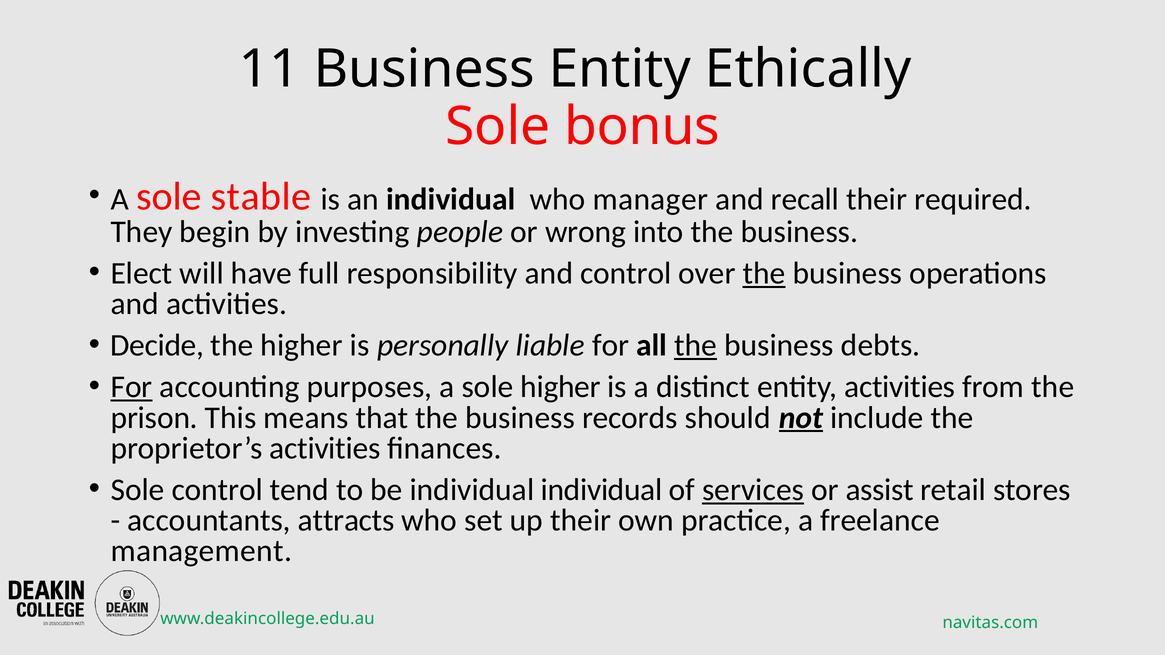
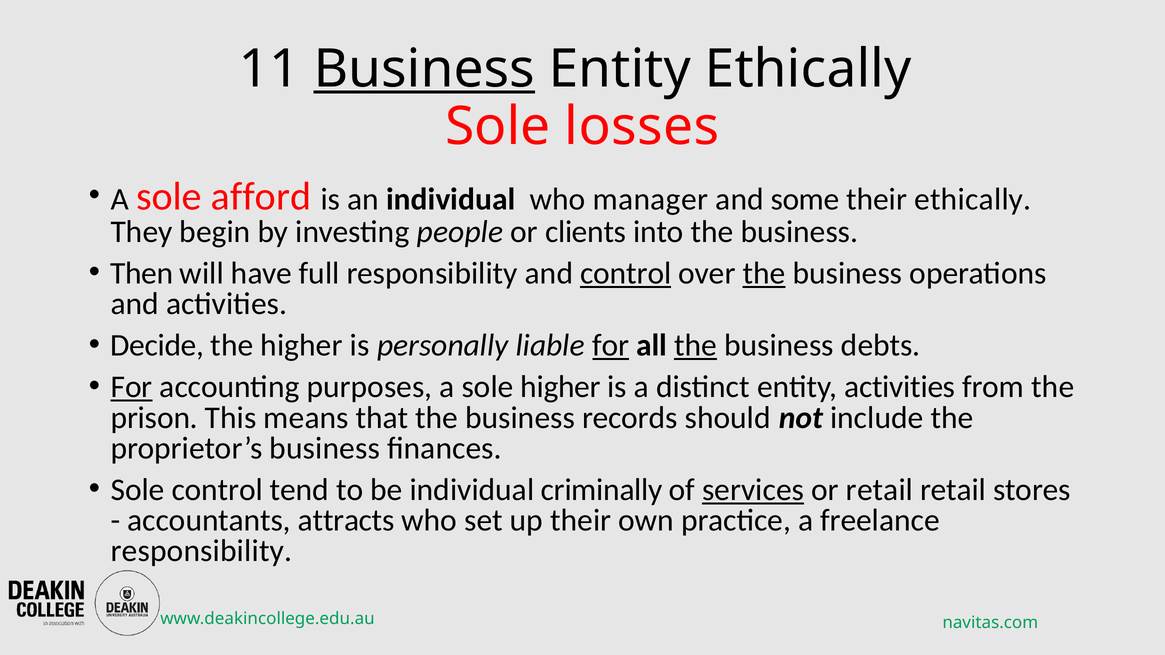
Business at (424, 69) underline: none -> present
bonus: bonus -> losses
stable: stable -> afford
recall: recall -> some
their required: required -> ethically
wrong: wrong -> clients
Elect: Elect -> Then
control at (626, 273) underline: none -> present
for at (611, 346) underline: none -> present
not underline: present -> none
proprietor’s activities: activities -> business
individual individual: individual -> criminally
or assist: assist -> retail
management at (201, 551): management -> responsibility
